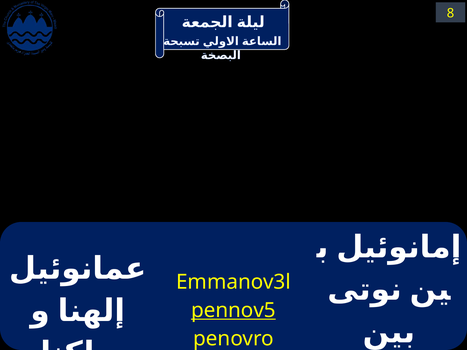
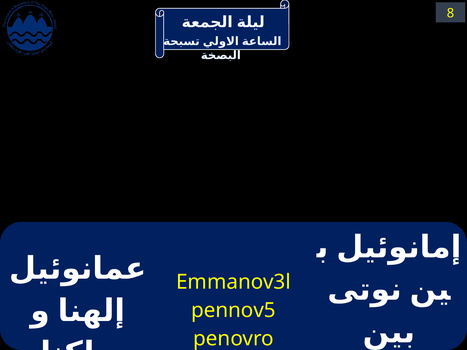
pennov5 underline: present -> none
